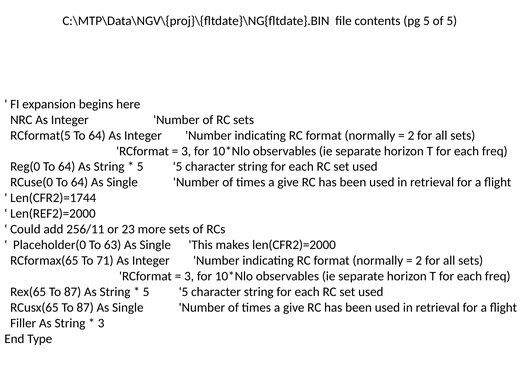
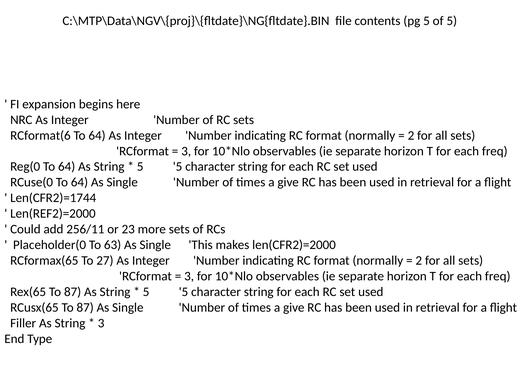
RCformat(5: RCformat(5 -> RCformat(6
71: 71 -> 27
